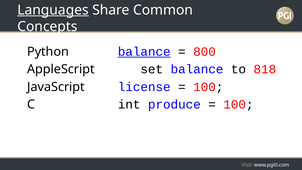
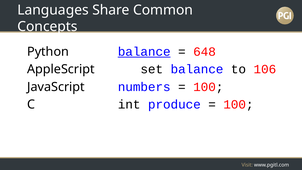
Languages underline: present -> none
800: 800 -> 648
818: 818 -> 106
license: license -> numbers
